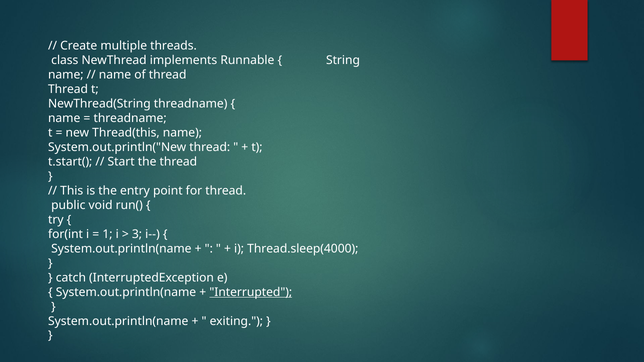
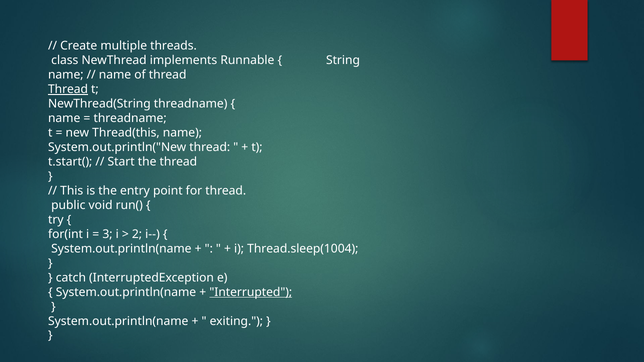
Thread at (68, 89) underline: none -> present
1: 1 -> 3
3: 3 -> 2
Thread.sleep(4000: Thread.sleep(4000 -> Thread.sleep(1004
